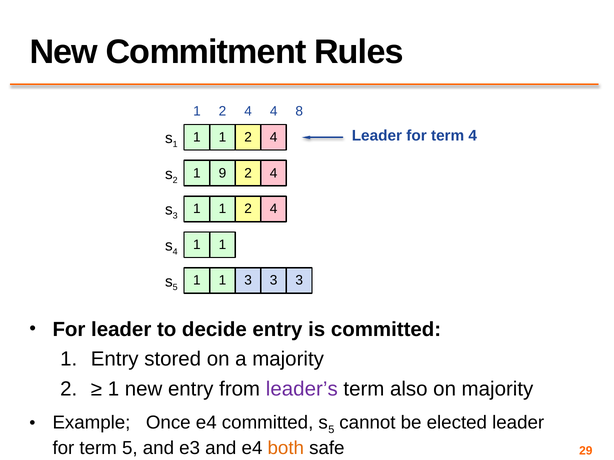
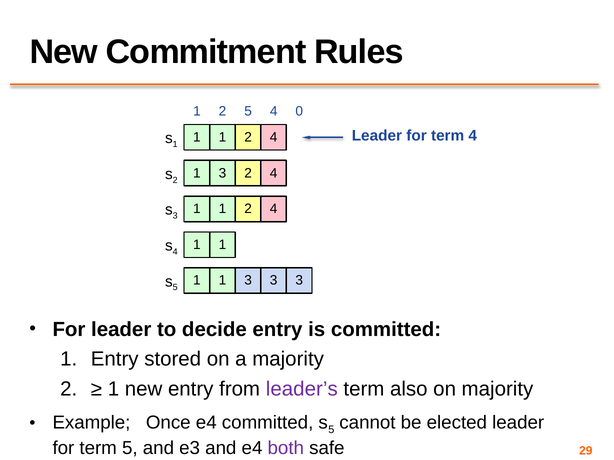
2 4: 4 -> 5
8: 8 -> 0
1 9: 9 -> 3
both colour: orange -> purple
